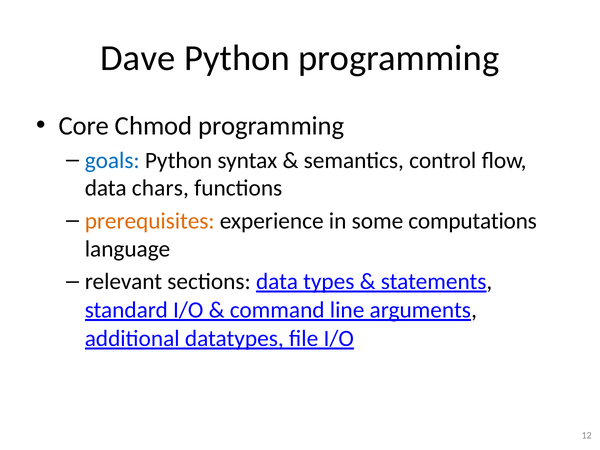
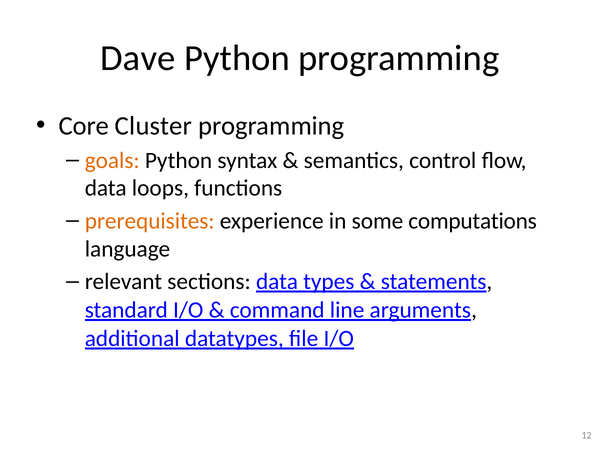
Chmod: Chmod -> Cluster
goals colour: blue -> orange
chars: chars -> loops
